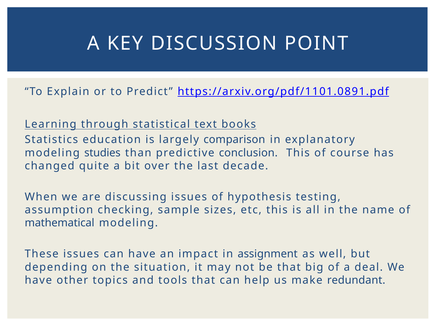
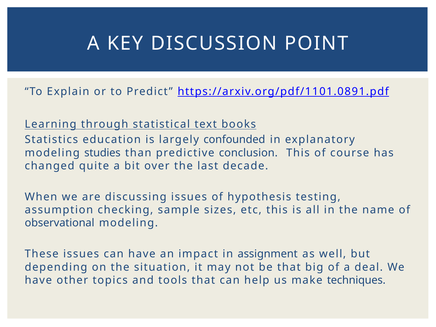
comparison: comparison -> confounded
mathematical: mathematical -> observational
redundant: redundant -> techniques
